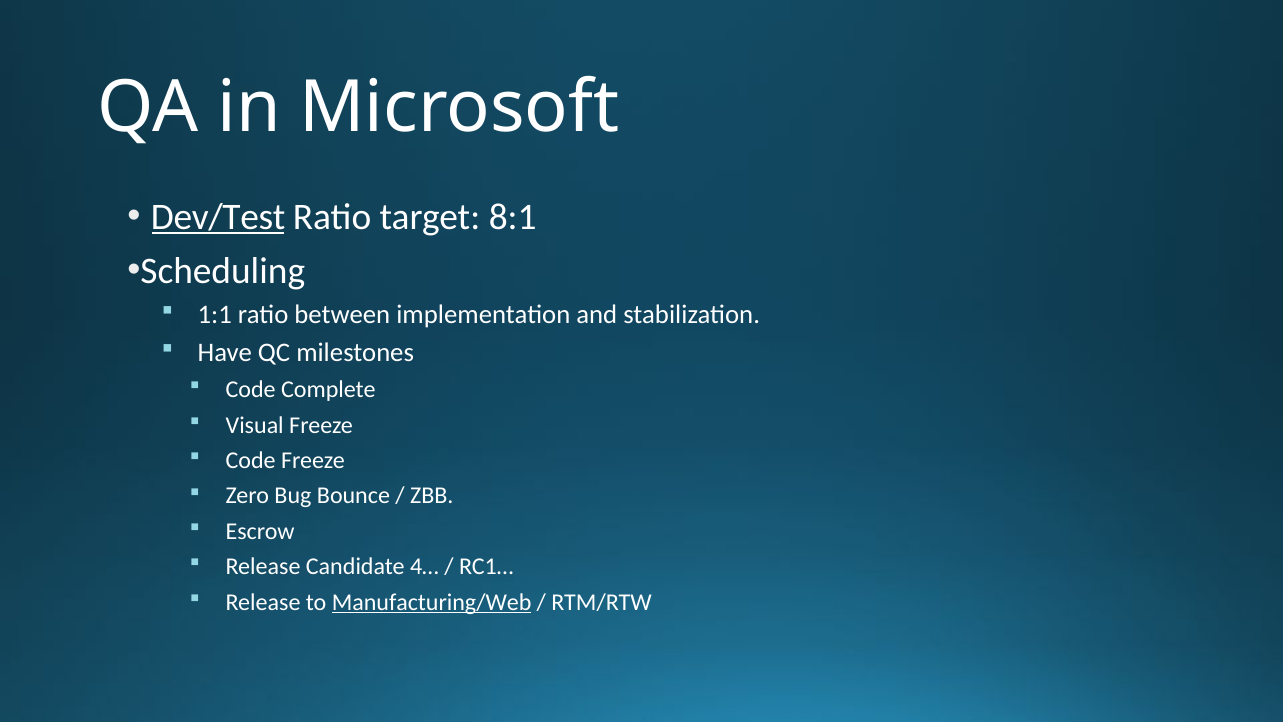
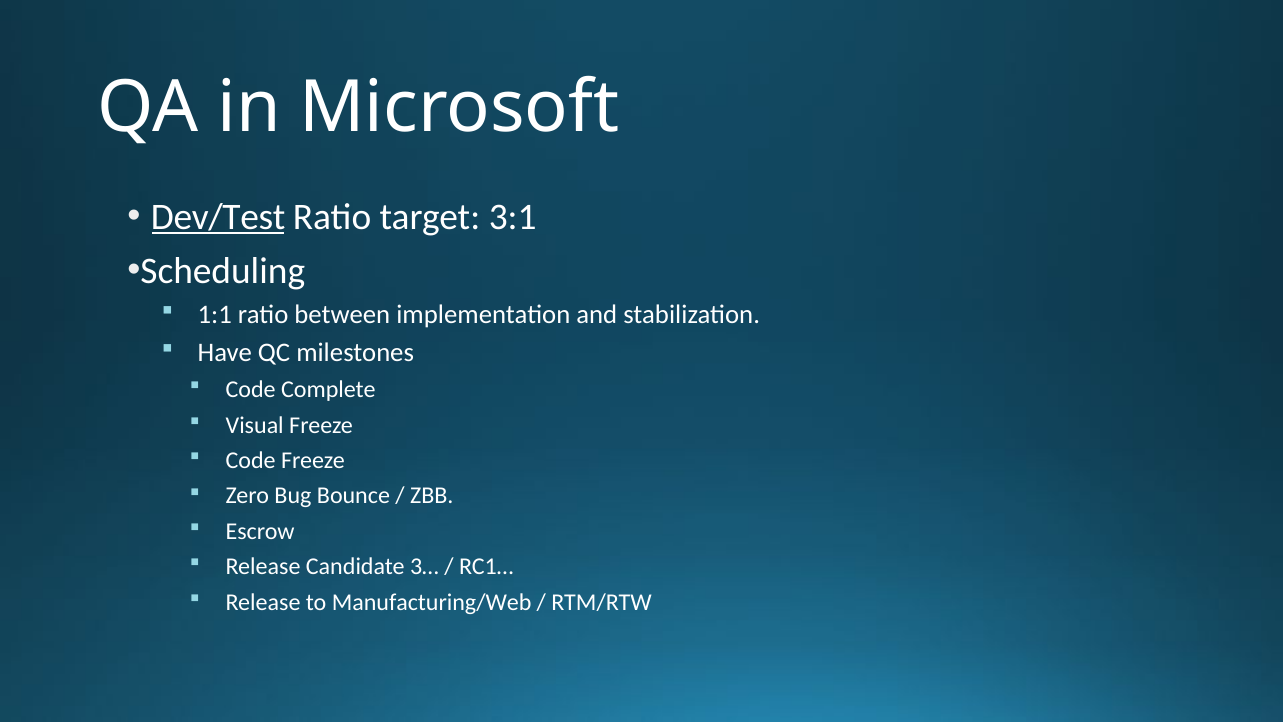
8:1: 8:1 -> 3:1
4…: 4… -> 3…
Manufacturing/Web underline: present -> none
